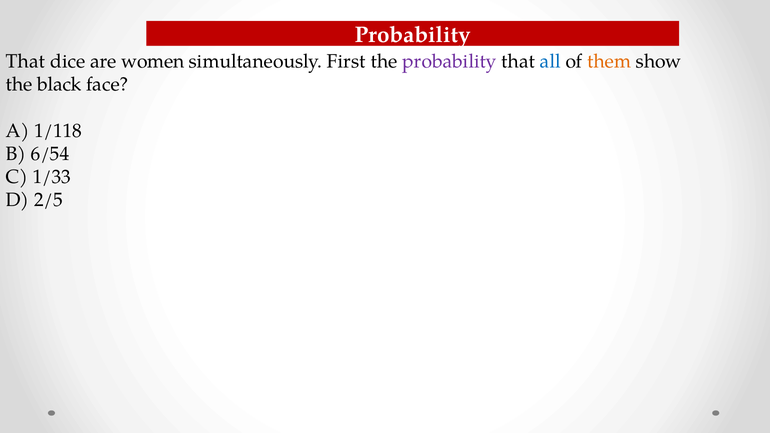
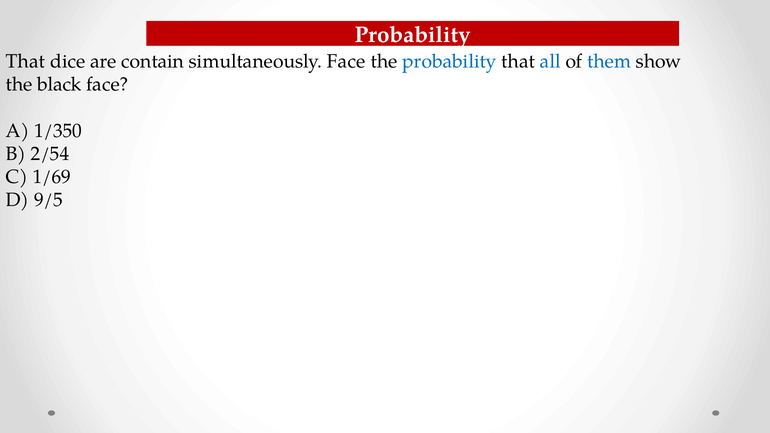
women: women -> contain
simultaneously First: First -> Face
probability at (450, 62) colour: purple -> blue
them colour: orange -> blue
1/118: 1/118 -> 1/350
6/54: 6/54 -> 2/54
1/33: 1/33 -> 1/69
2/5: 2/5 -> 9/5
